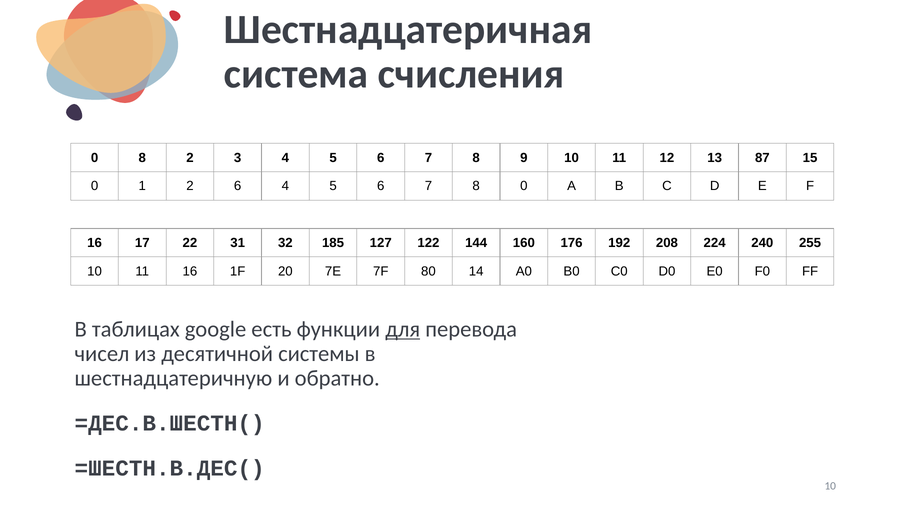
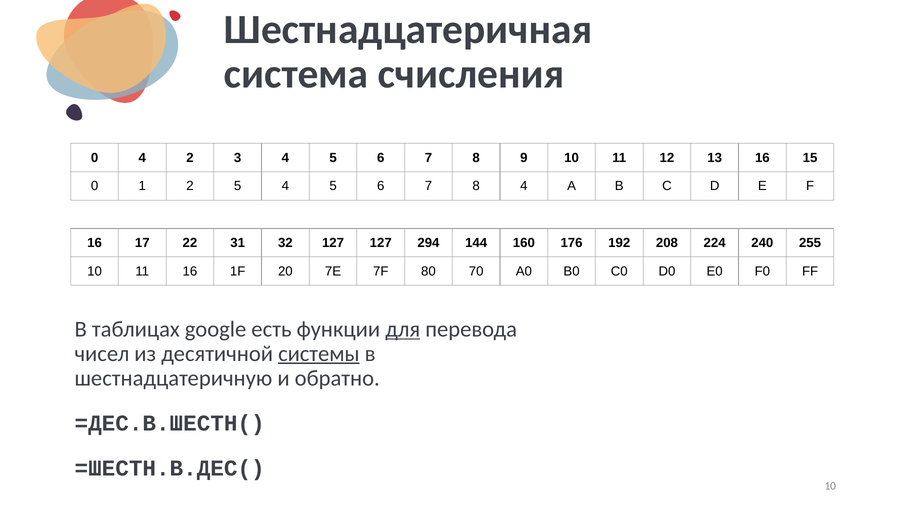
0 8: 8 -> 4
13 87: 87 -> 16
2 6: 6 -> 5
8 0: 0 -> 4
32 185: 185 -> 127
122: 122 -> 294
14: 14 -> 70
системы underline: none -> present
